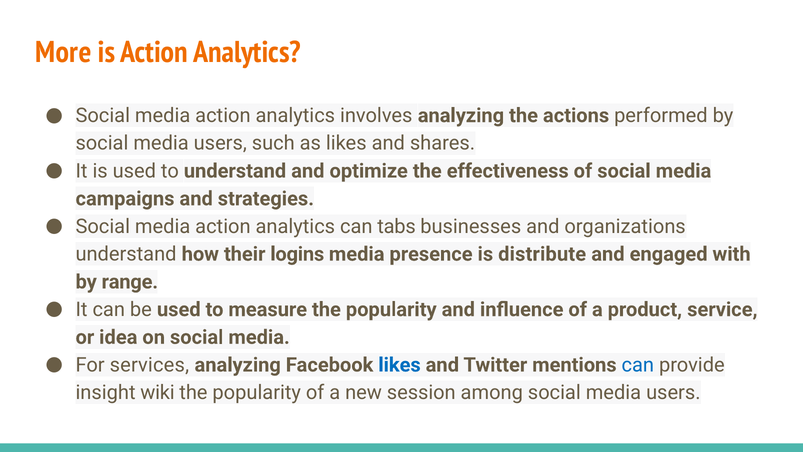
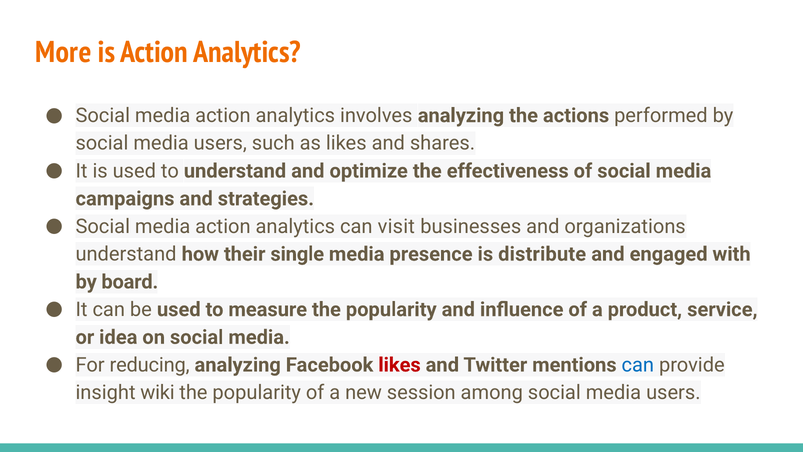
tabs: tabs -> visit
logins: logins -> single
range: range -> board
services: services -> reducing
likes at (400, 365) colour: blue -> red
